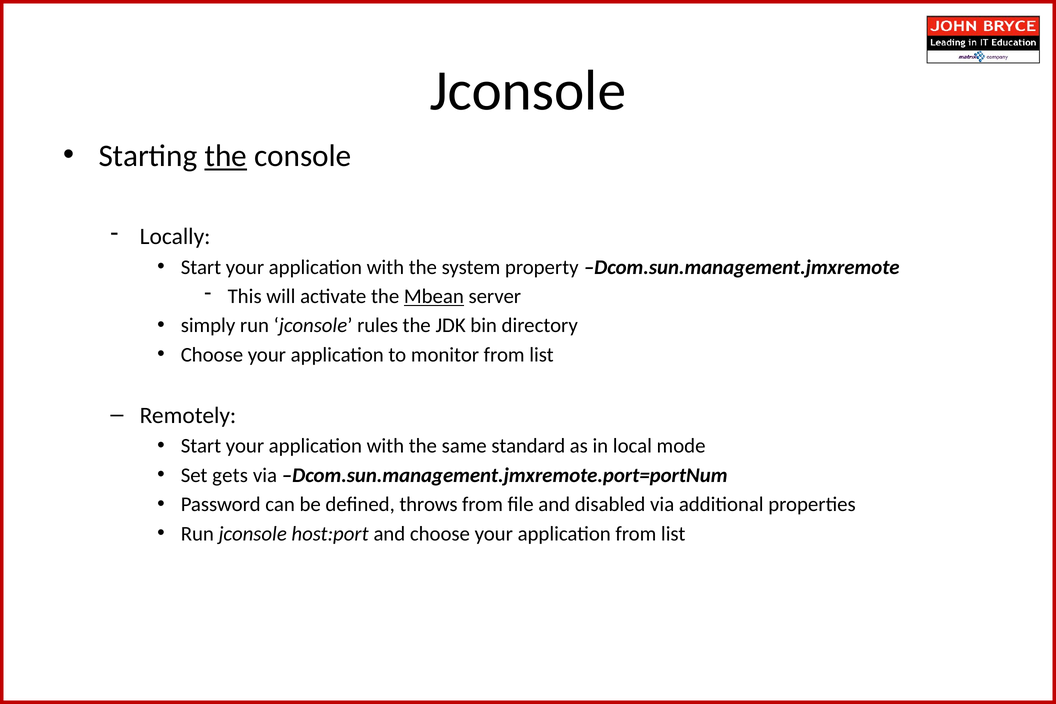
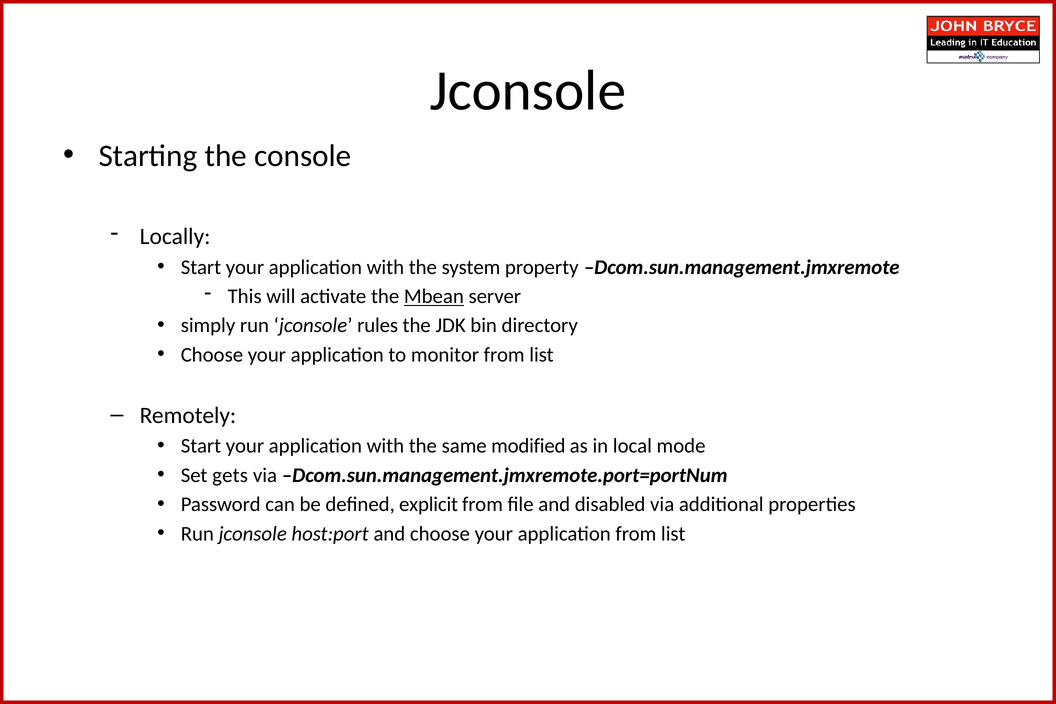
the at (226, 156) underline: present -> none
standard: standard -> modified
throws: throws -> explicit
